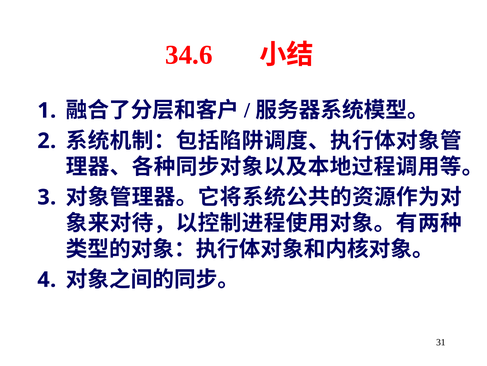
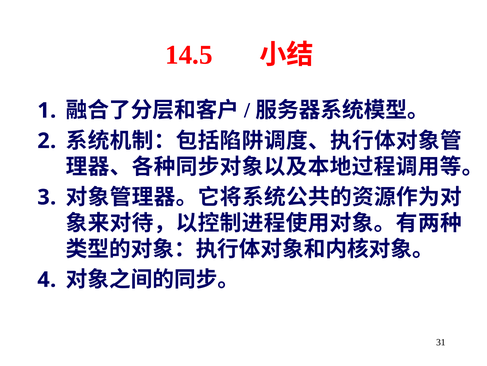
34.6: 34.6 -> 14.5
